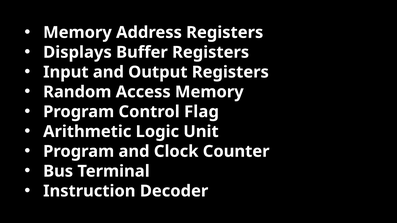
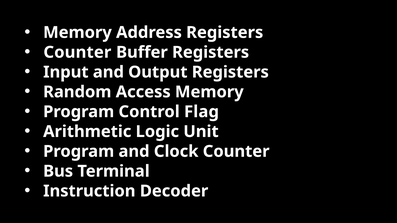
Displays at (77, 52): Displays -> Counter
